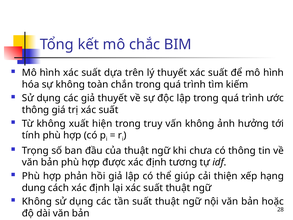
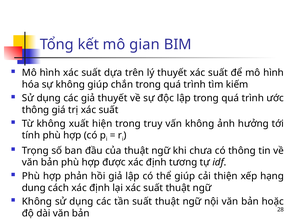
chắc: chắc -> gian
không toàn: toàn -> giúp
